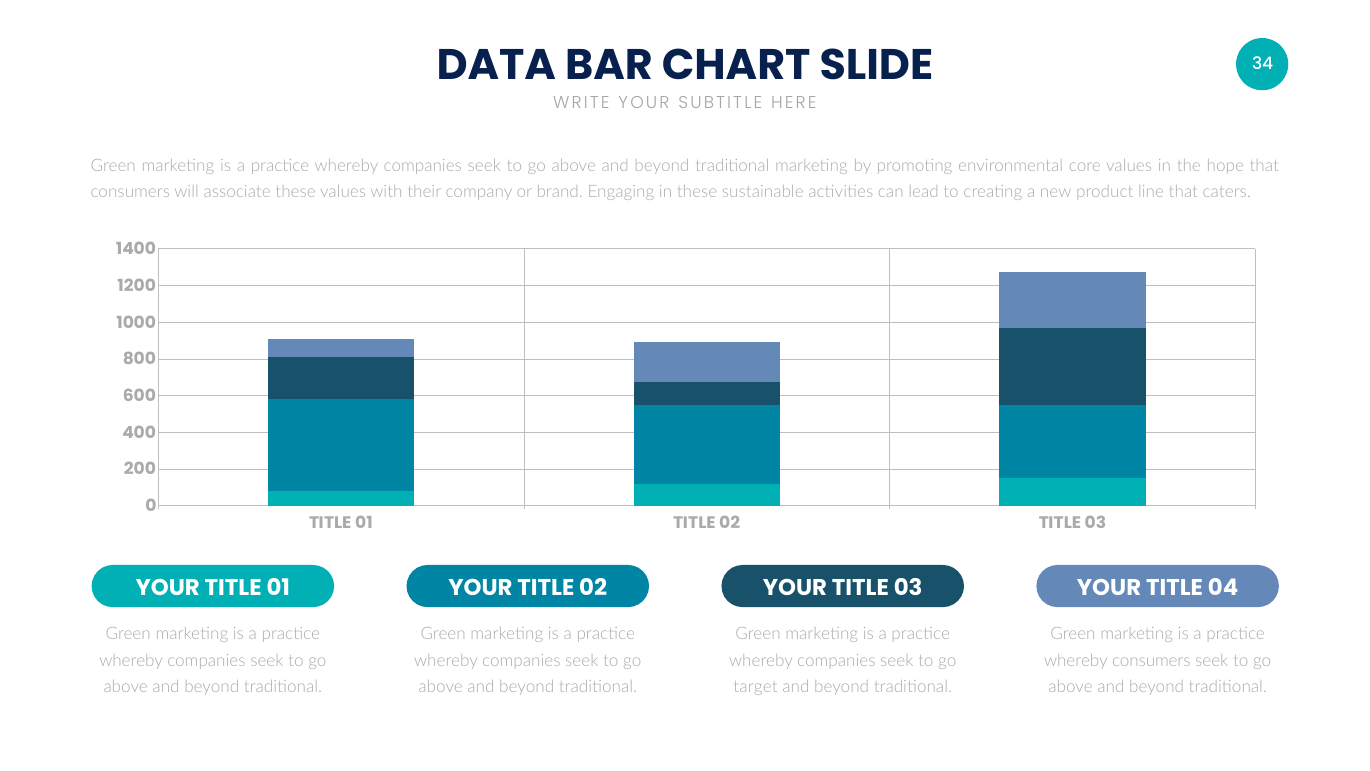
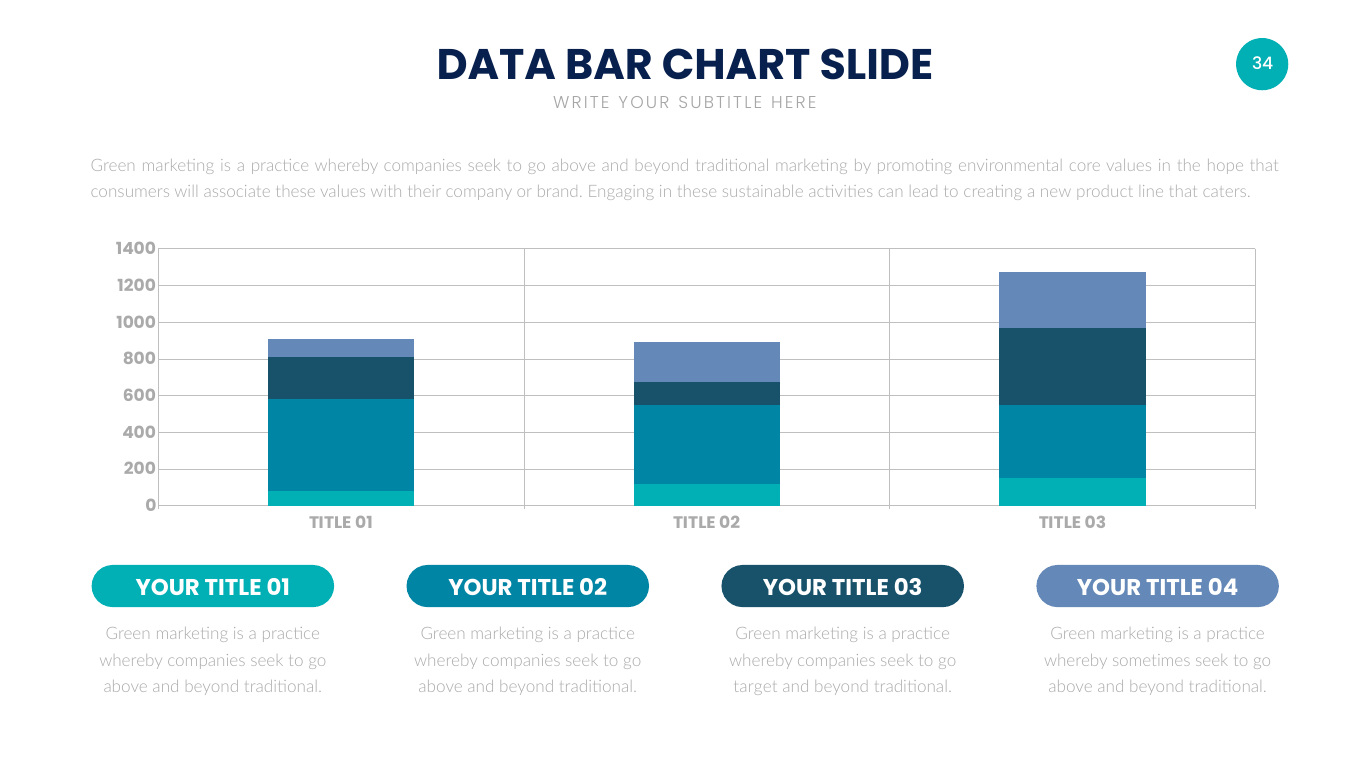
whereby consumers: consumers -> sometimes
